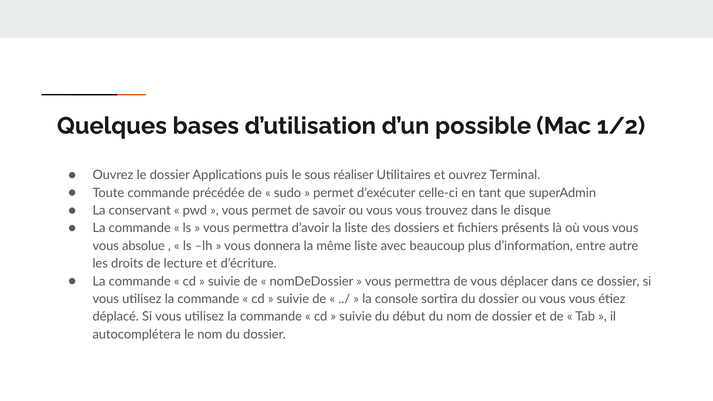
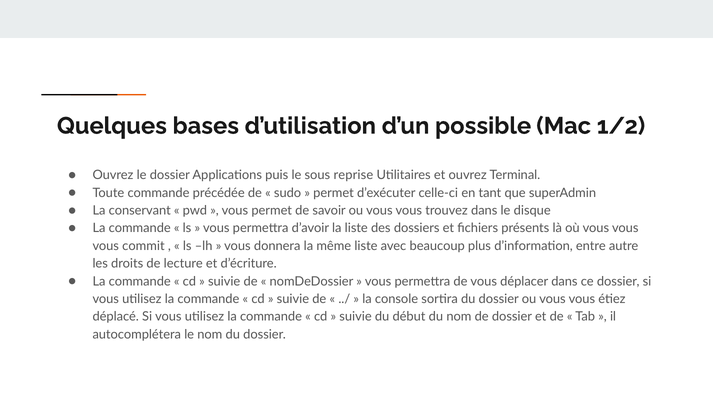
réaliser: réaliser -> reprise
absolue: absolue -> commit
